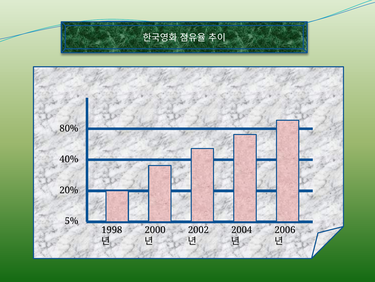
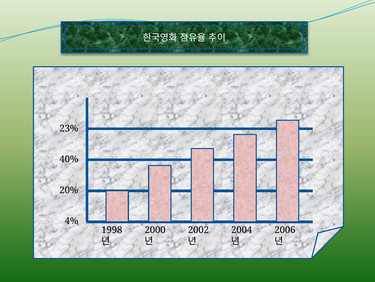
80%: 80% -> 23%
5%: 5% -> 4%
